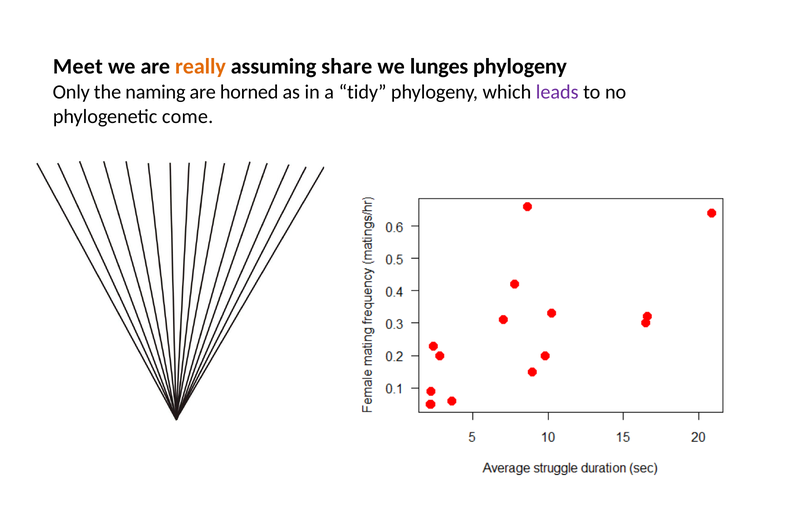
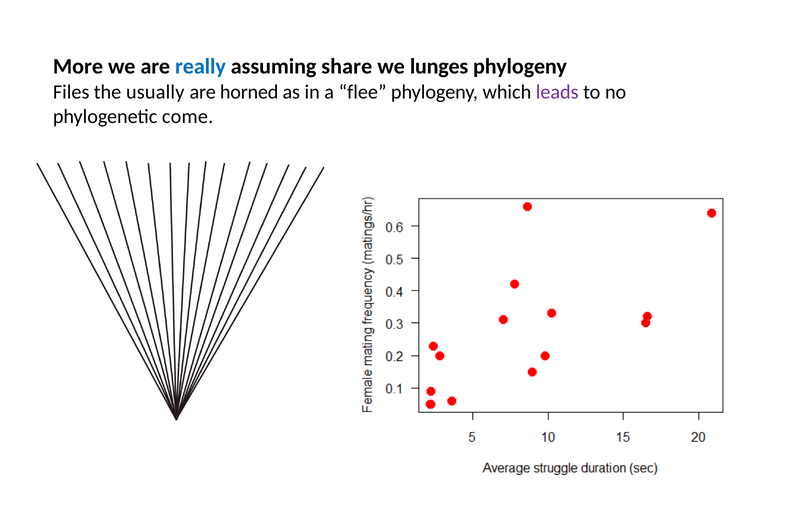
Meet: Meet -> More
really colour: orange -> blue
Only: Only -> Files
naming: naming -> usually
tidy: tidy -> flee
